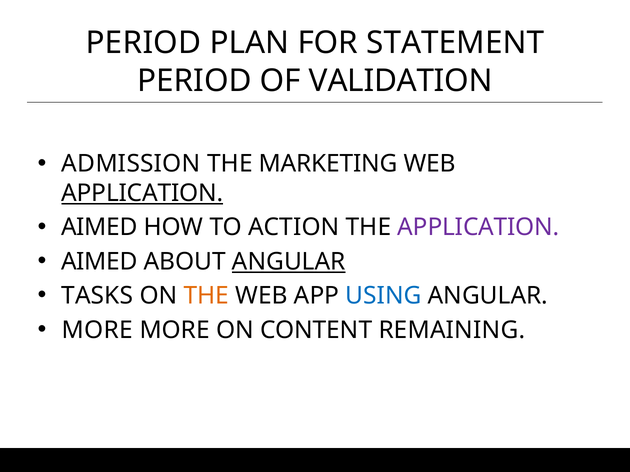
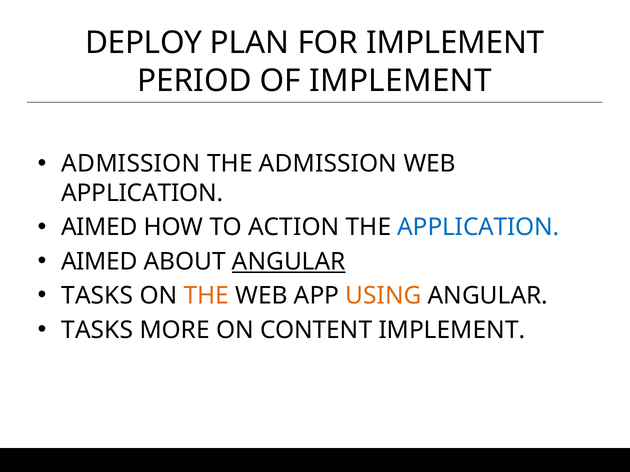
PERIOD at (143, 43): PERIOD -> DEPLOY
FOR STATEMENT: STATEMENT -> IMPLEMENT
OF VALIDATION: VALIDATION -> IMPLEMENT
THE MARKETING: MARKETING -> ADMISSION
APPLICATION at (142, 193) underline: present -> none
APPLICATION at (478, 228) colour: purple -> blue
USING colour: blue -> orange
MORE at (97, 330): MORE -> TASKS
CONTENT REMAINING: REMAINING -> IMPLEMENT
